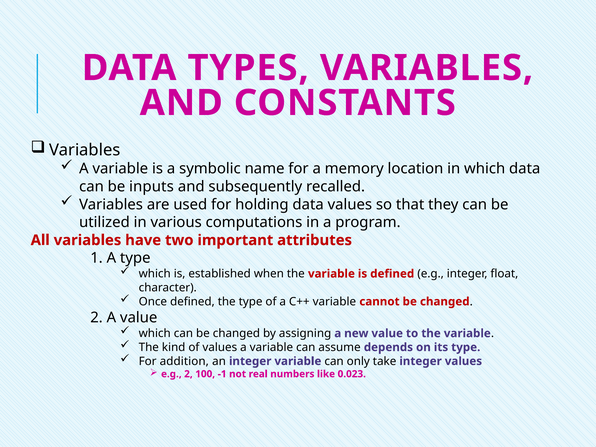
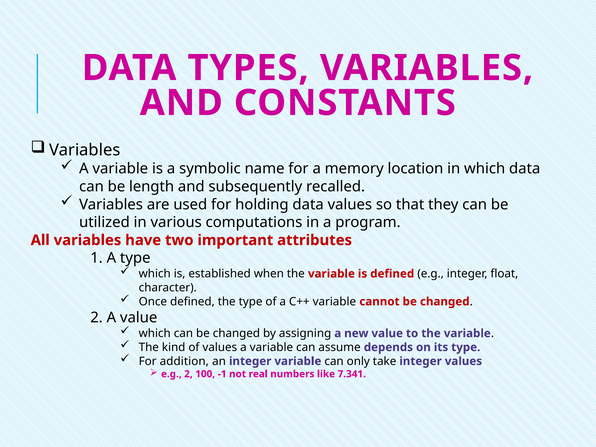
inputs: inputs -> length
0.023: 0.023 -> 7.341
